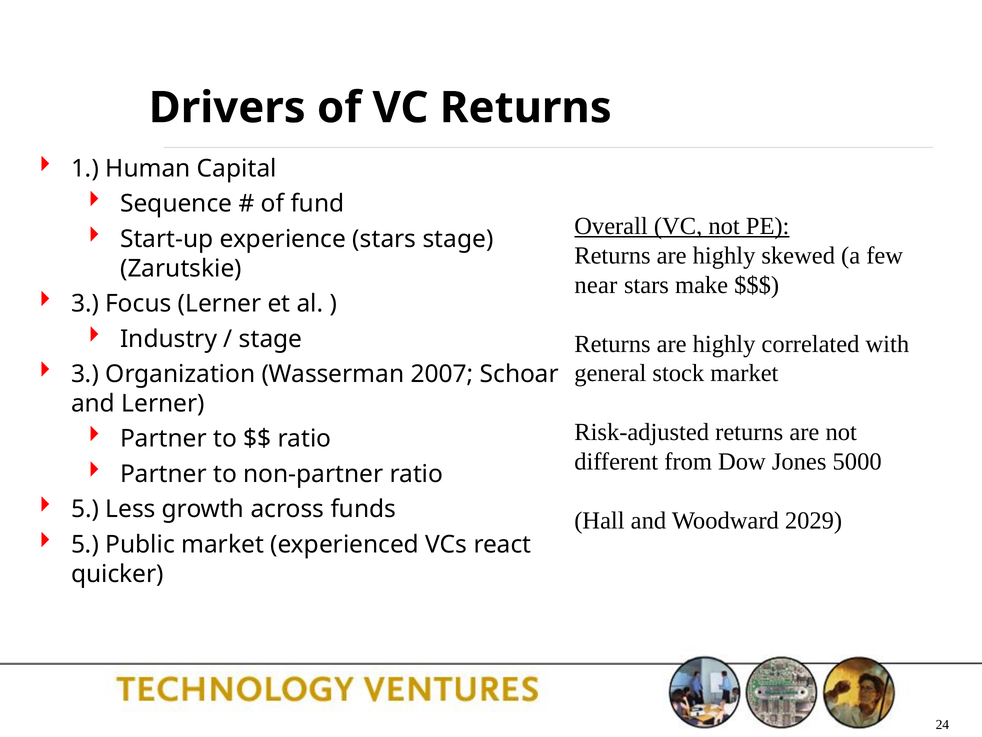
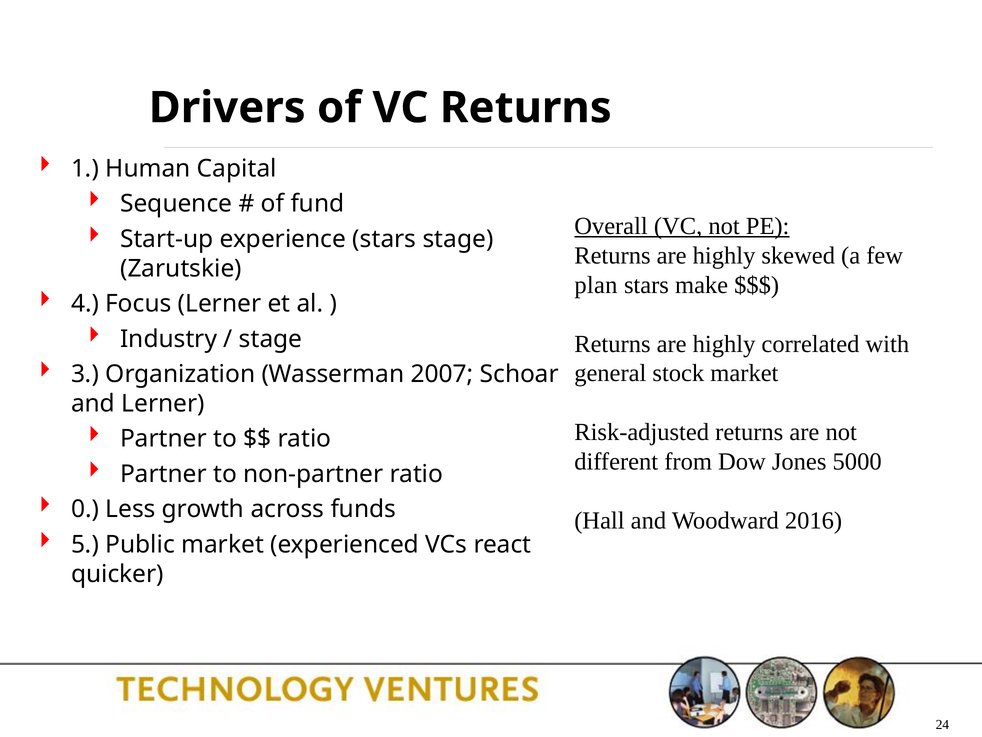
near: near -> plan
3 at (85, 304): 3 -> 4
5 at (85, 509): 5 -> 0
2029: 2029 -> 2016
